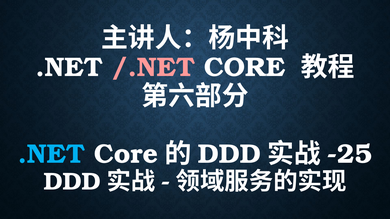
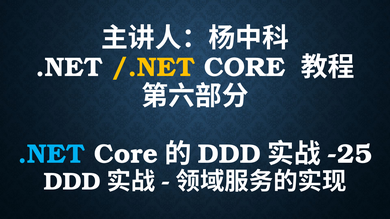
/.NET colour: pink -> yellow
